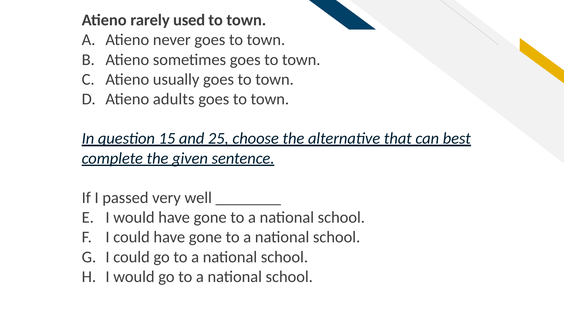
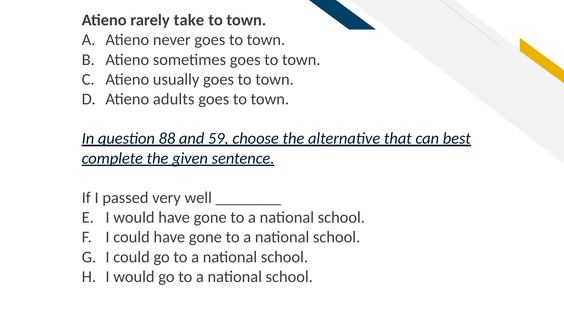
used: used -> take
15: 15 -> 88
25: 25 -> 59
